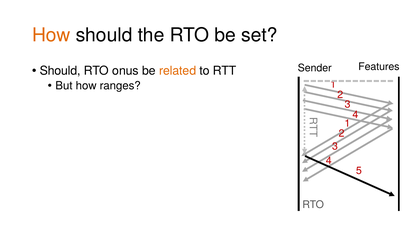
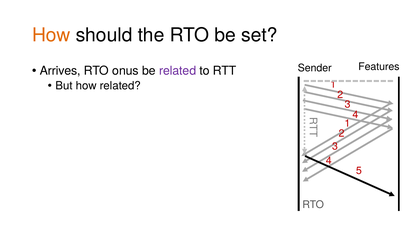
Should at (60, 71): Should -> Arrives
related at (178, 71) colour: orange -> purple
how ranges: ranges -> related
